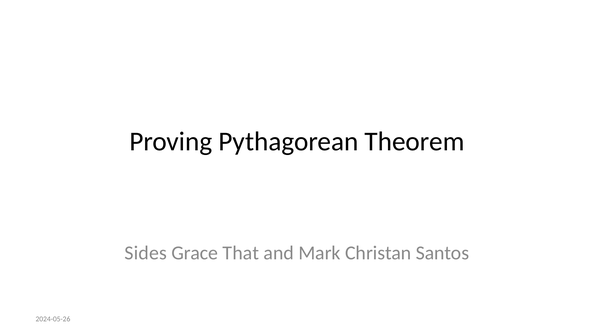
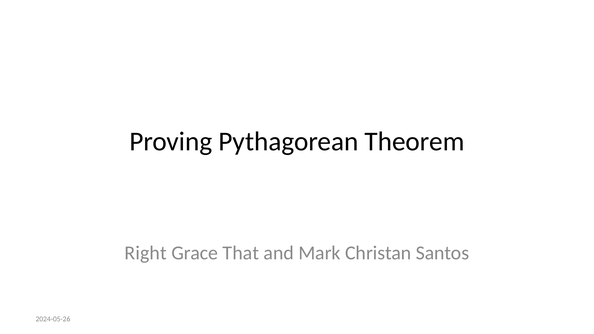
Sides: Sides -> Right
